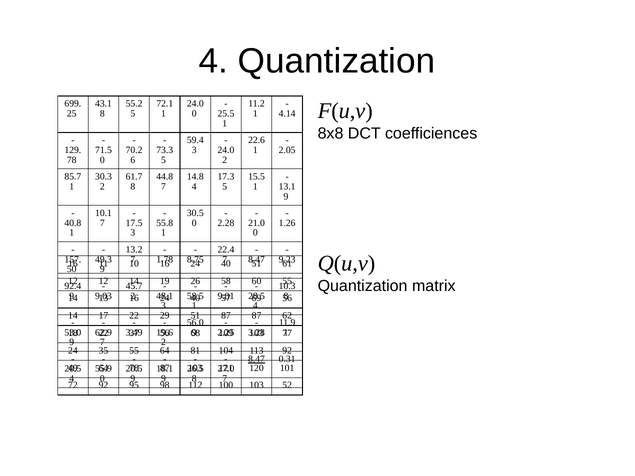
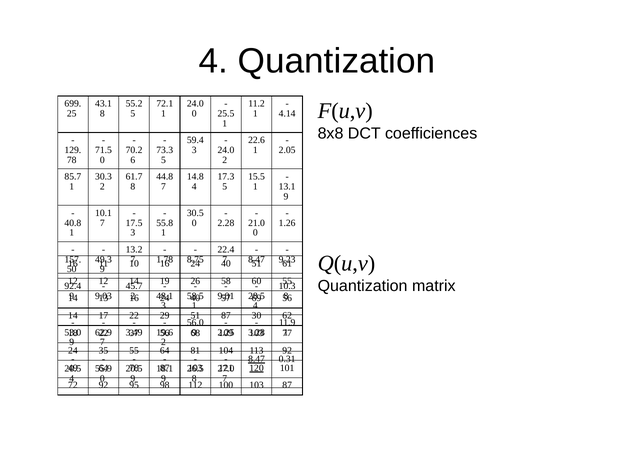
87 87: 87 -> 30
120 underline: none -> present
103 52: 52 -> 87
